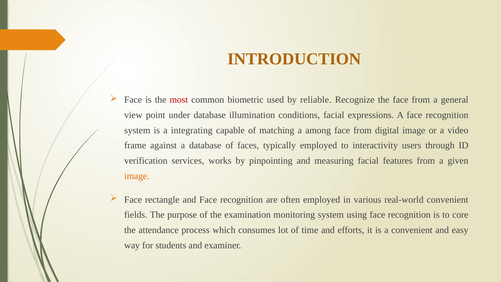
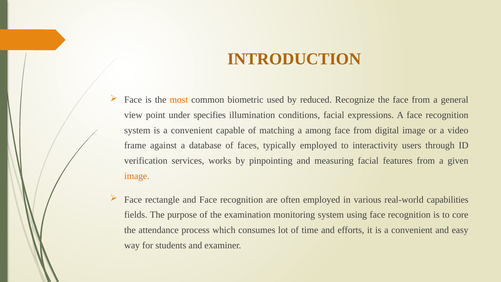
most colour: red -> orange
reliable: reliable -> reduced
under database: database -> specifies
system is a integrating: integrating -> convenient
real-world convenient: convenient -> capabilities
